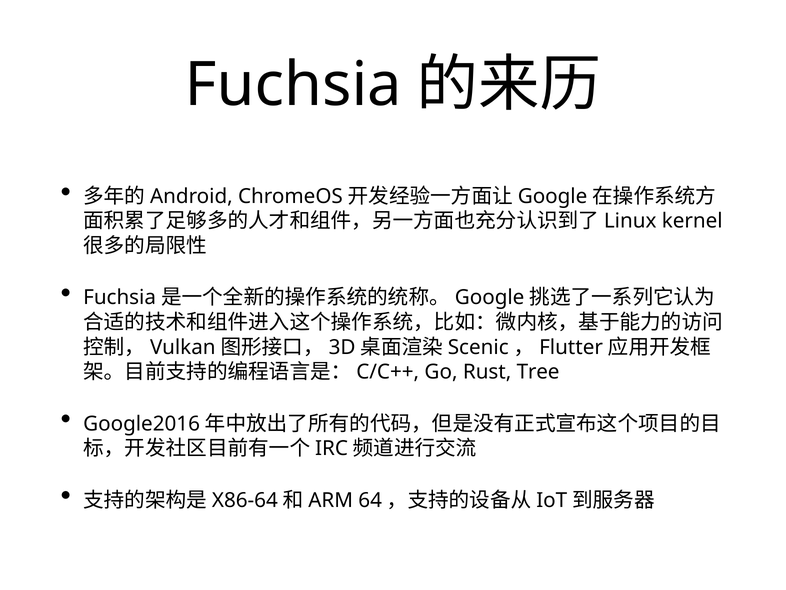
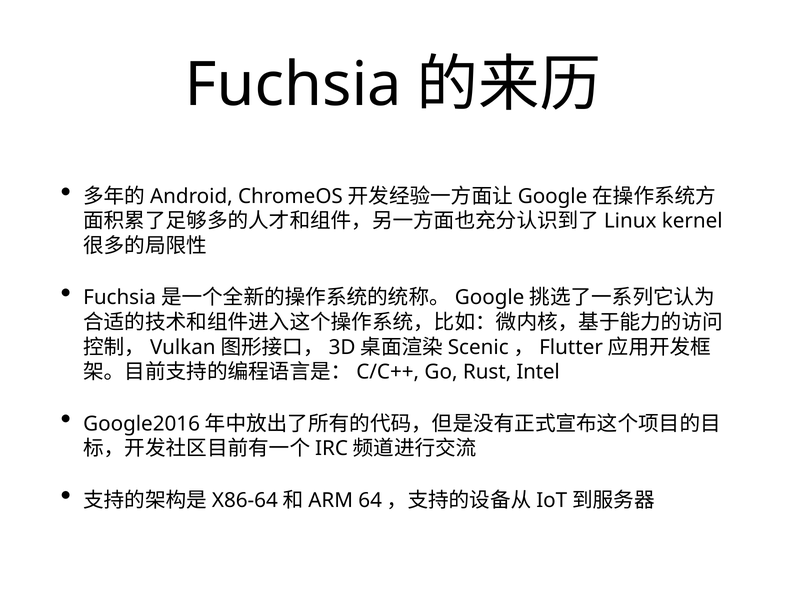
Tree: Tree -> Intel
